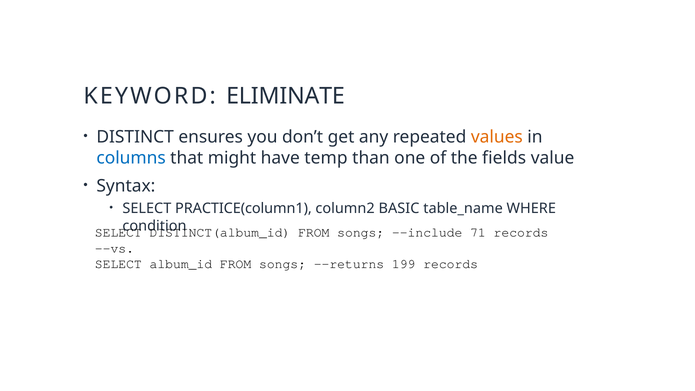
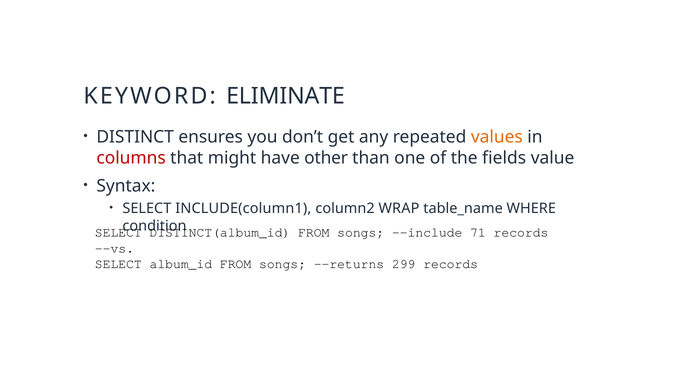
columns colour: blue -> red
temp: temp -> other
PRACTICE(column1: PRACTICE(column1 -> INCLUDE(column1
BASIC: BASIC -> WRAP
199: 199 -> 299
